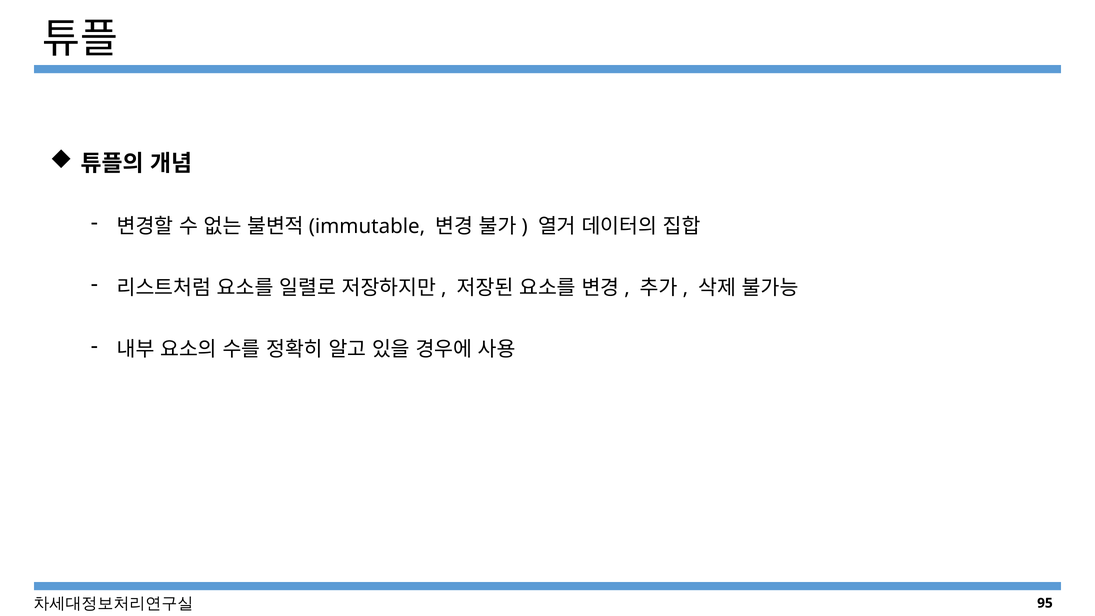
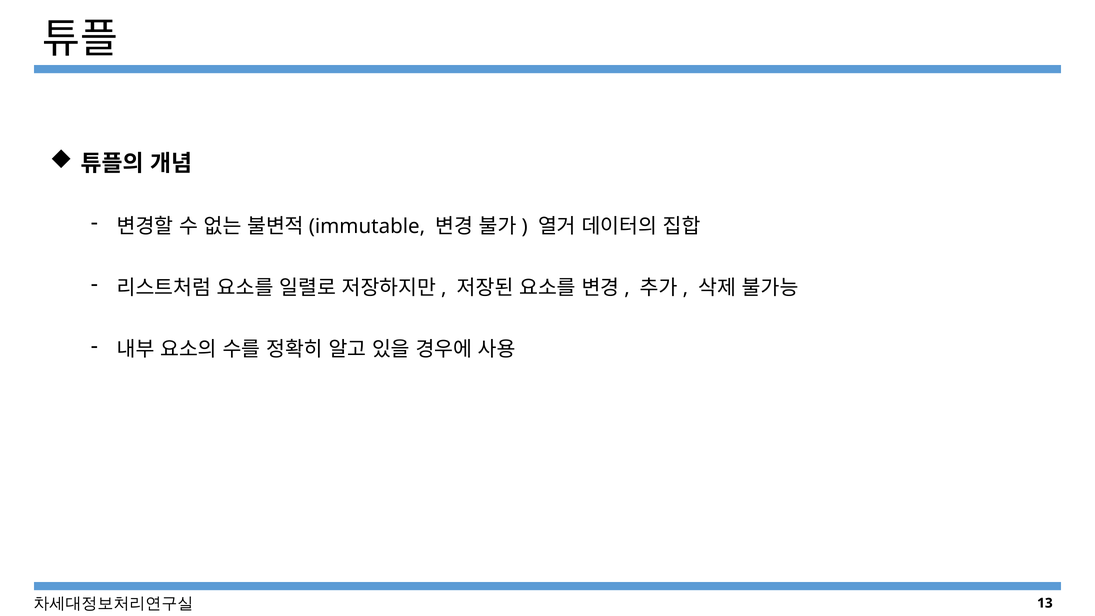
95: 95 -> 13
